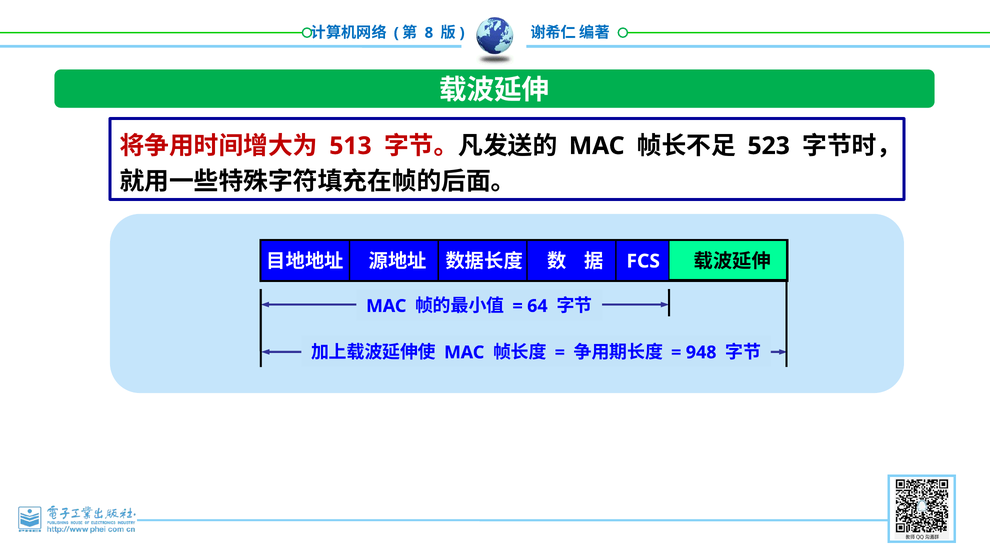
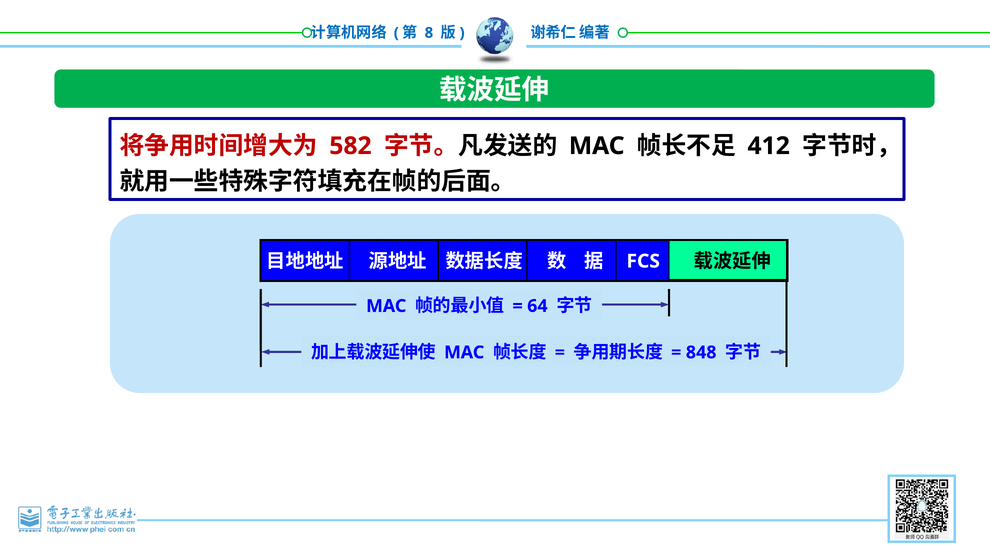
513: 513 -> 582
523: 523 -> 412
948: 948 -> 848
